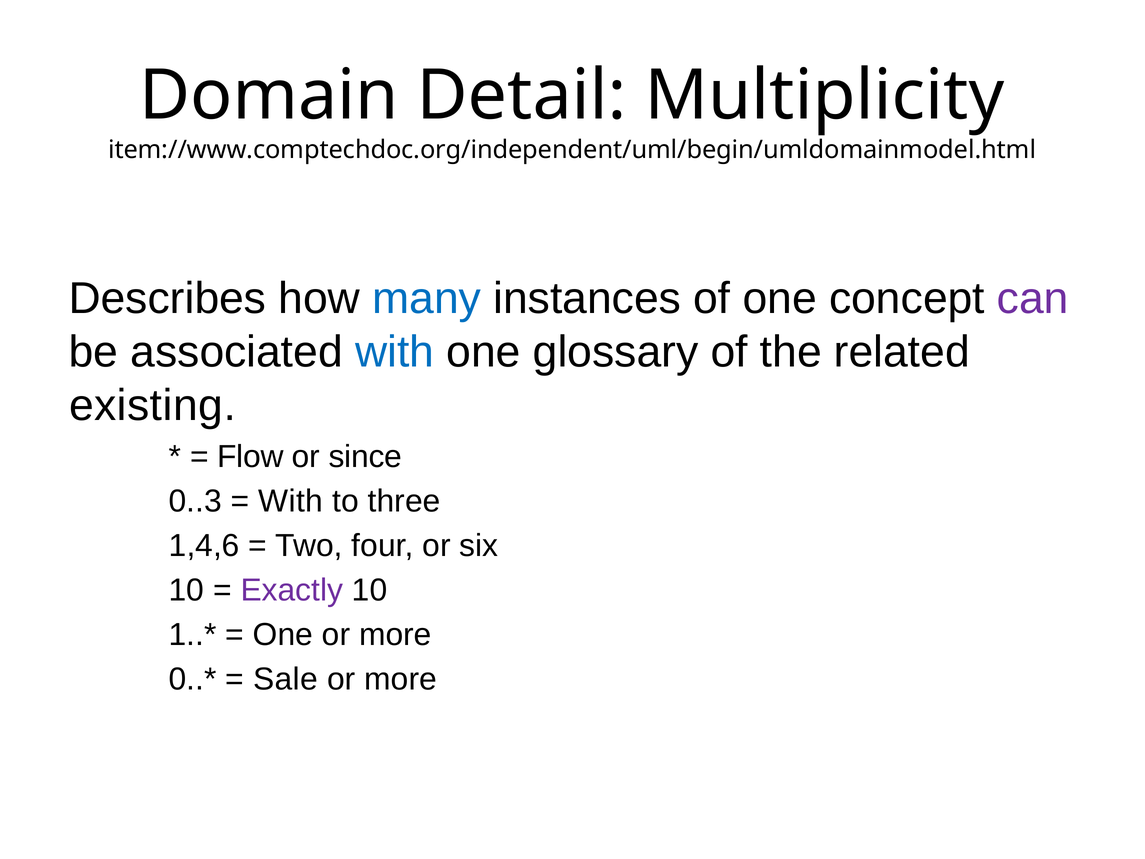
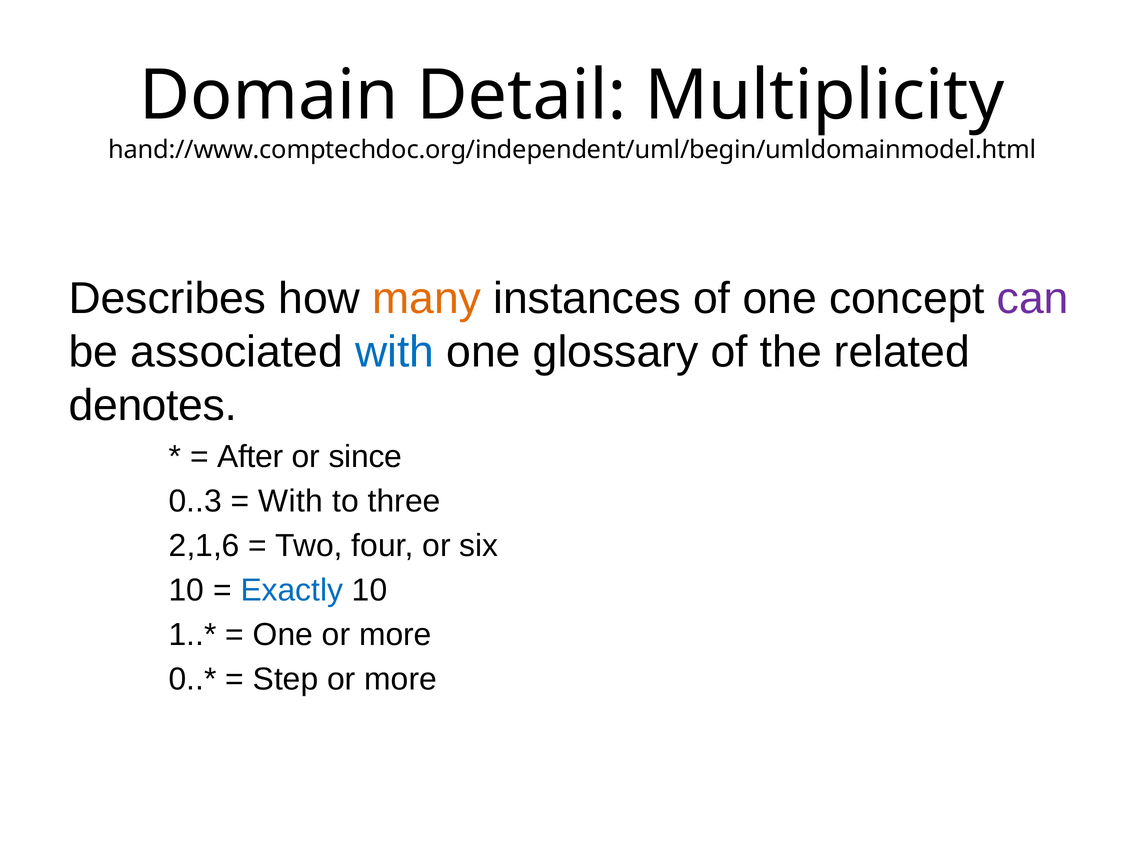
item://www.comptechdoc.org/independent/uml/begin/umldomainmodel.html: item://www.comptechdoc.org/independent/uml/begin/umldomainmodel.html -> hand://www.comptechdoc.org/independent/uml/begin/umldomainmodel.html
many colour: blue -> orange
existing: existing -> denotes
Flow: Flow -> After
1,4,6: 1,4,6 -> 2,1,6
Exactly colour: purple -> blue
Sale: Sale -> Step
